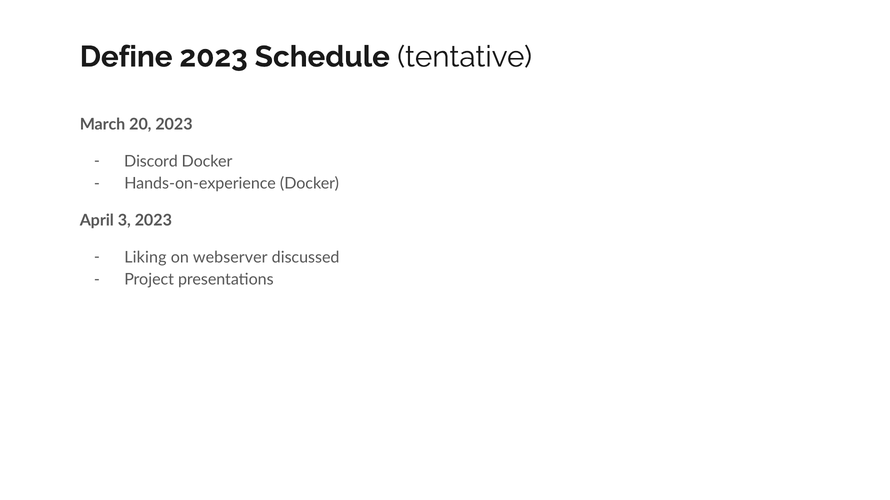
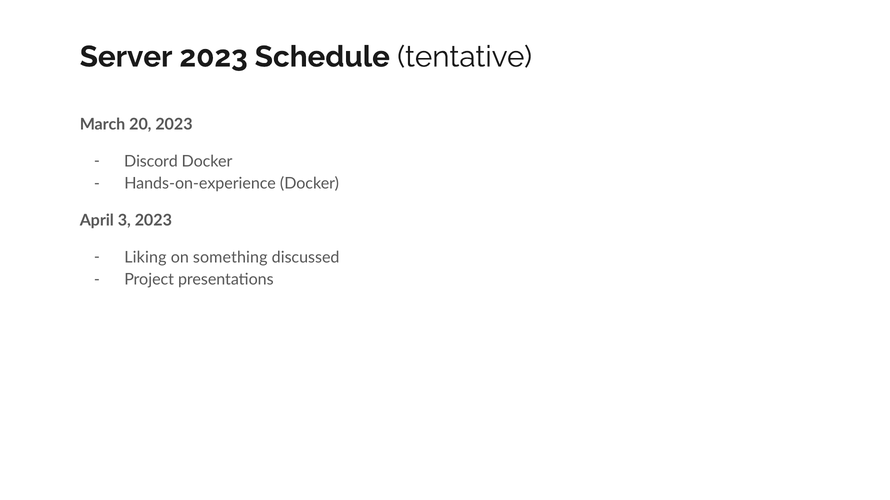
Define: Define -> Server
webserver: webserver -> something
